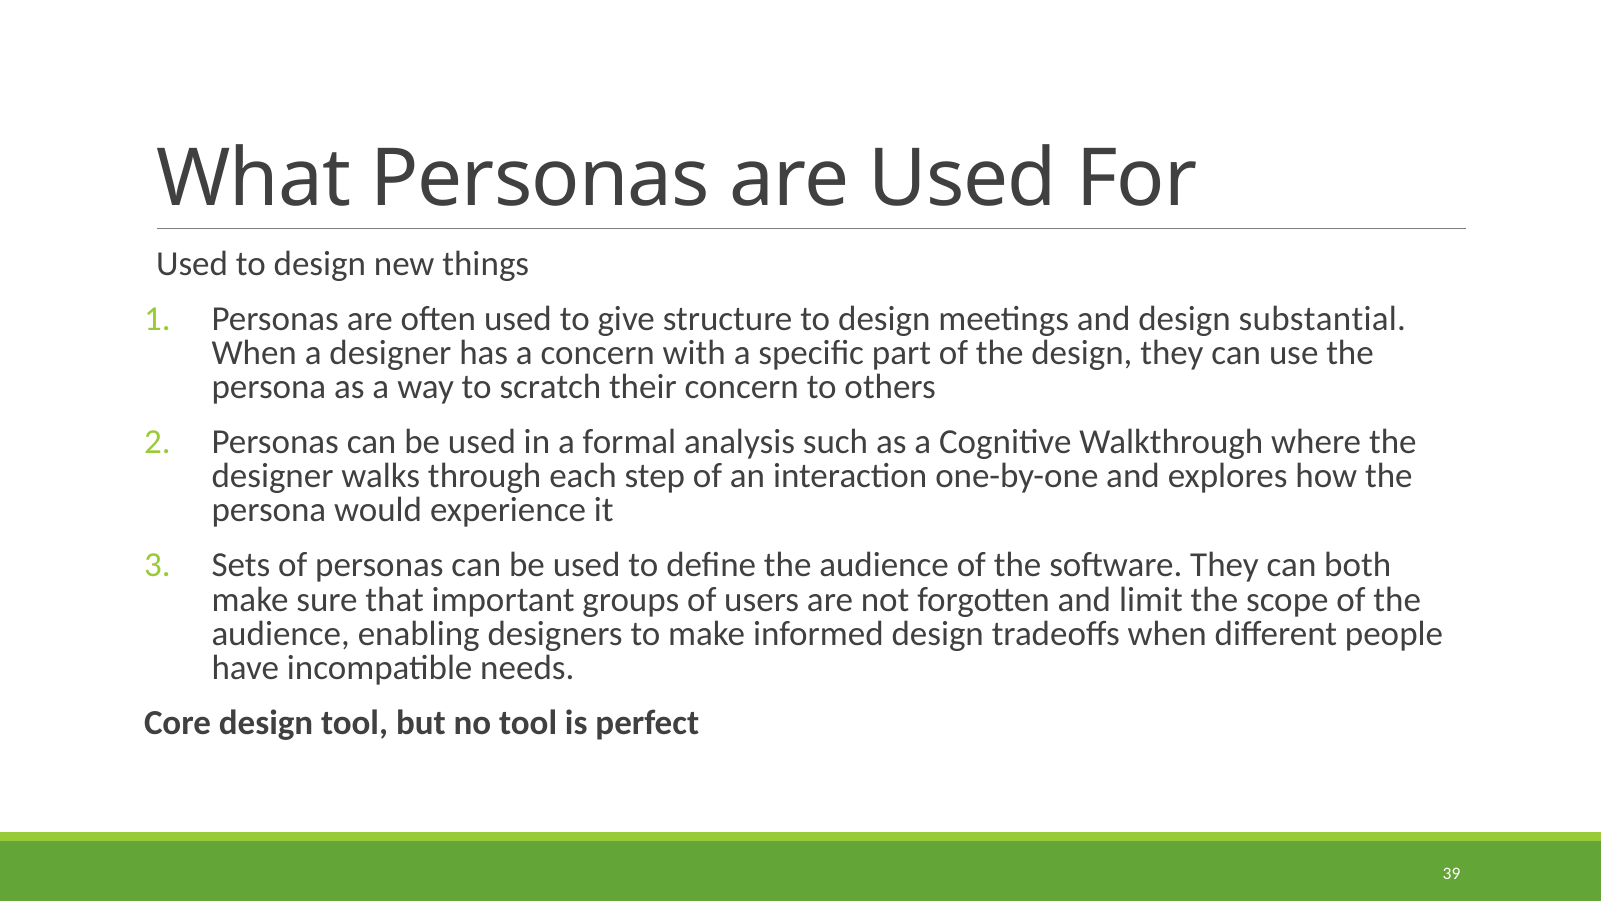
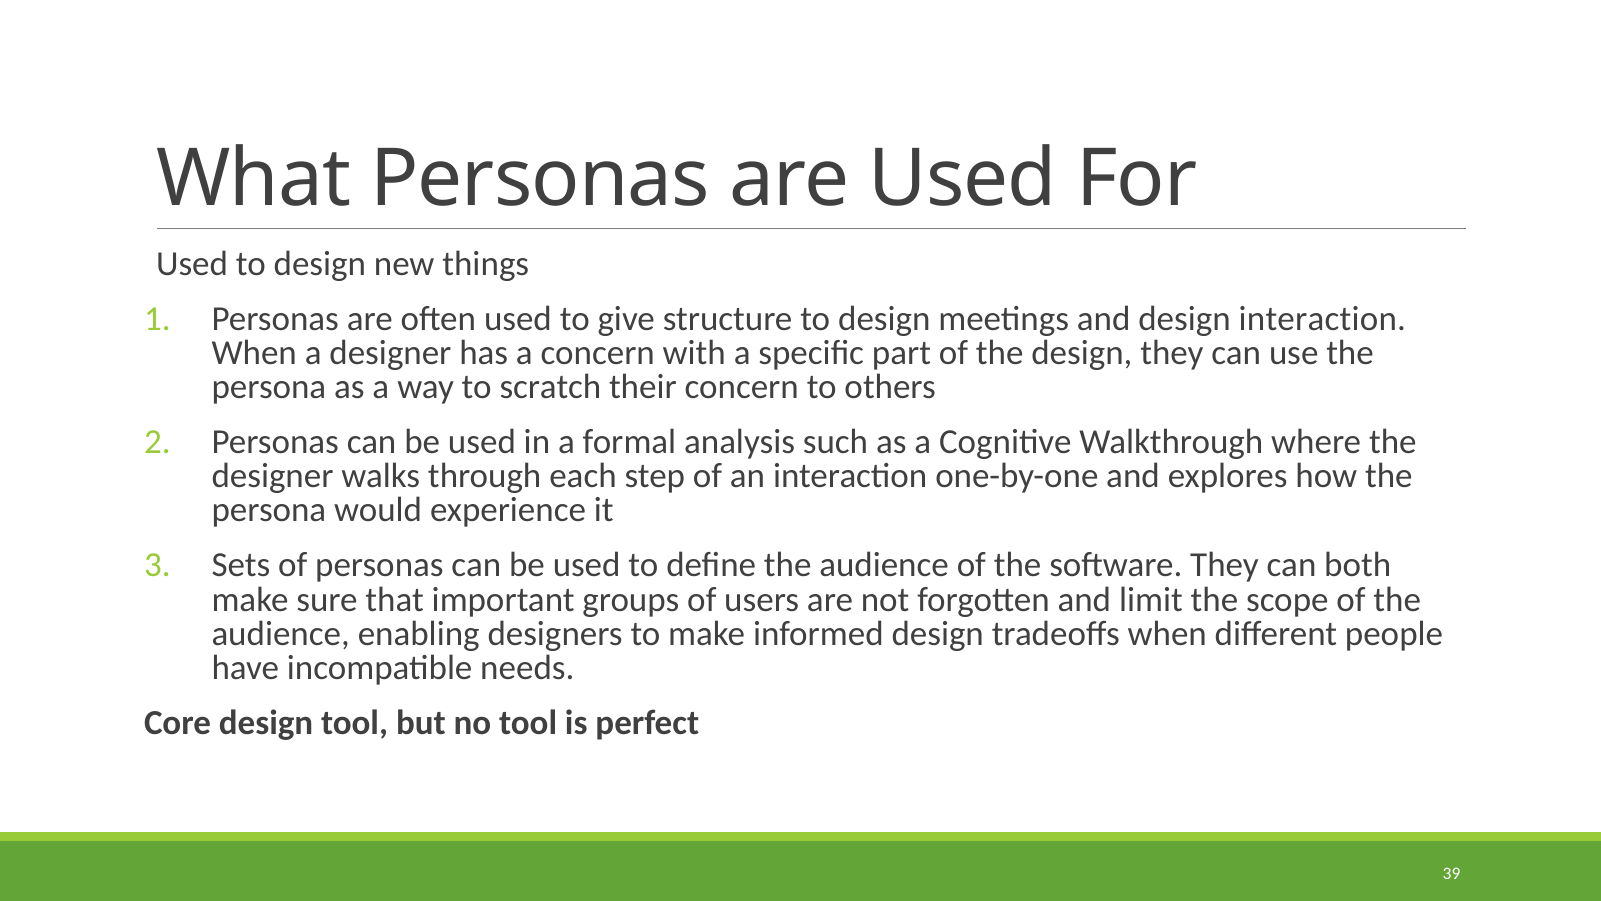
design substantial: substantial -> interaction
